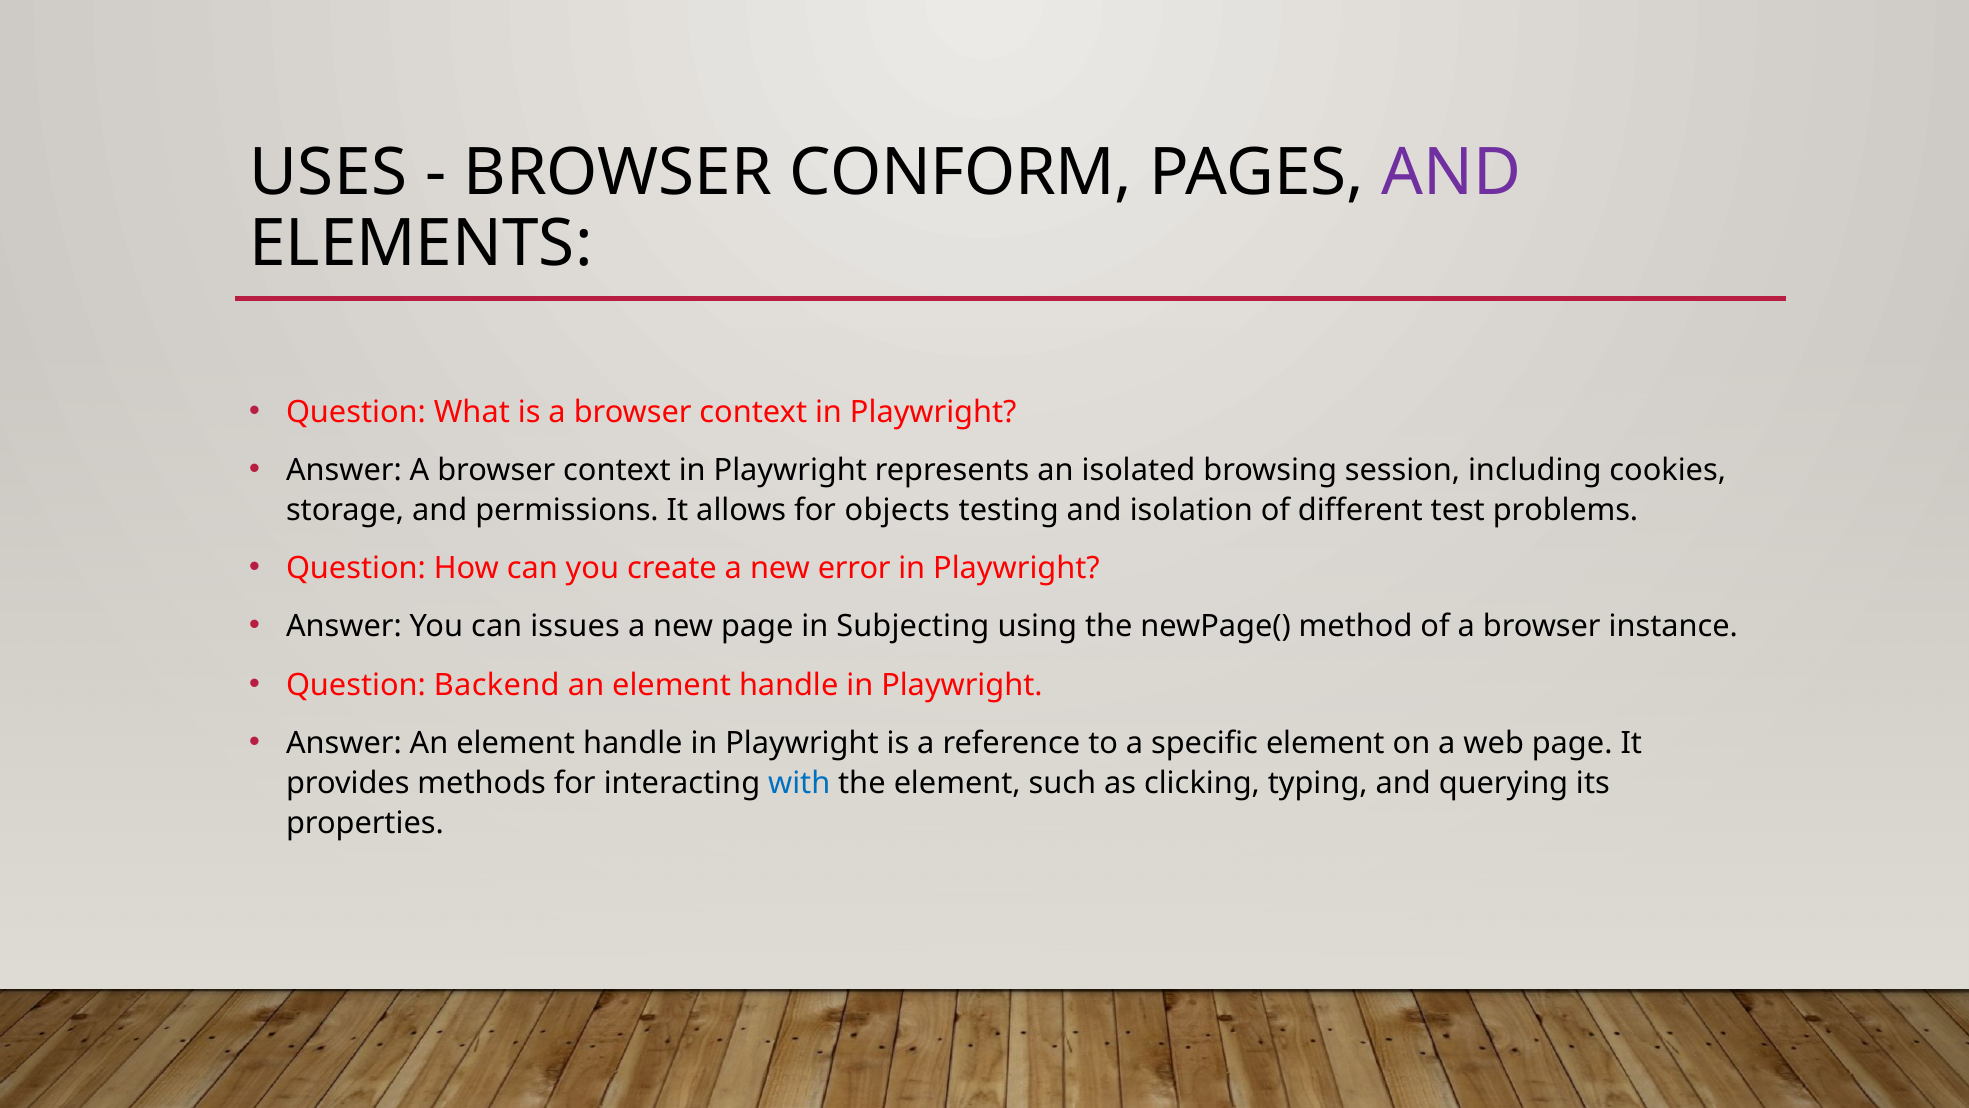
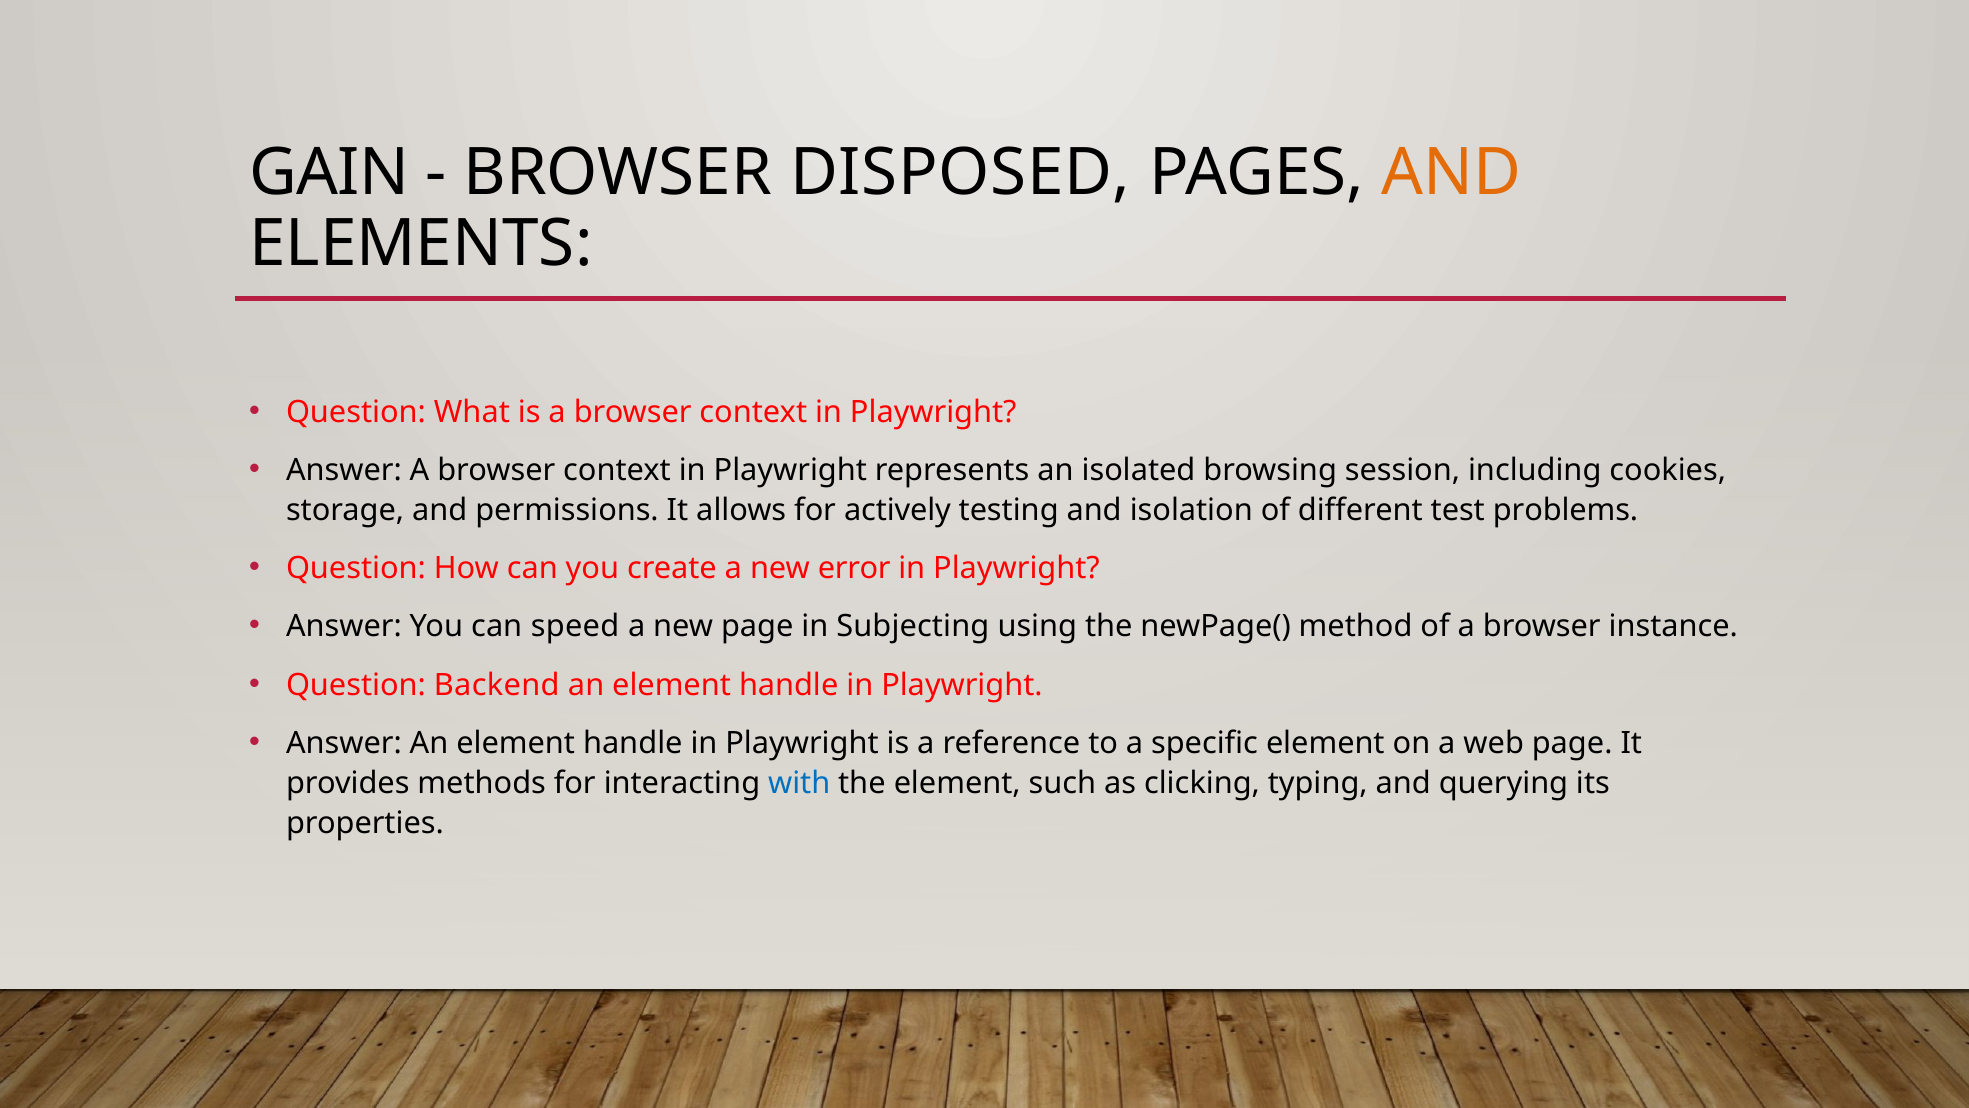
USES: USES -> GAIN
CONFORM: CONFORM -> DISPOSED
AND at (1451, 172) colour: purple -> orange
objects: objects -> actively
issues: issues -> speed
